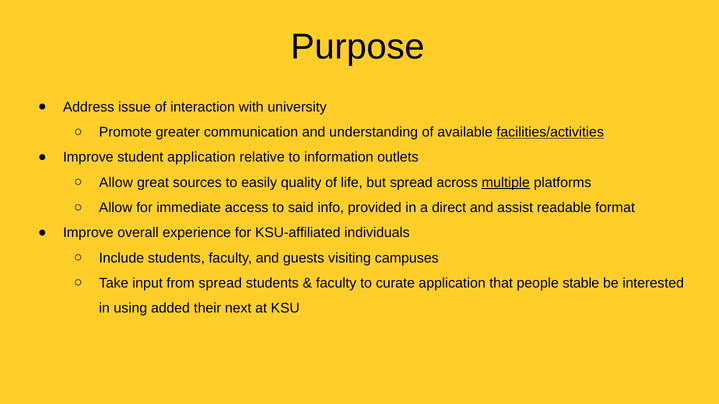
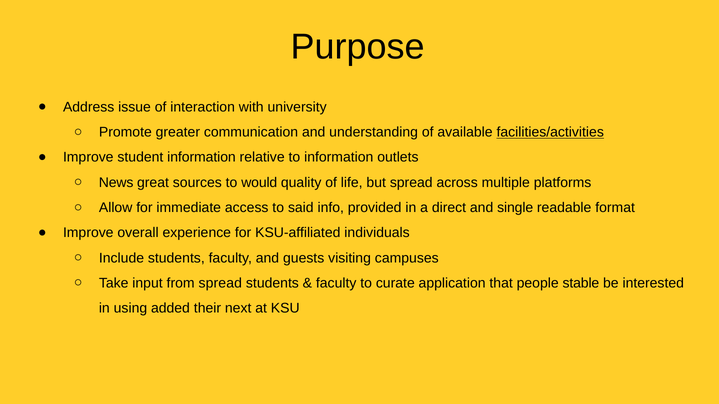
student application: application -> information
Allow at (116, 183): Allow -> News
easily: easily -> would
multiple underline: present -> none
assist: assist -> single
